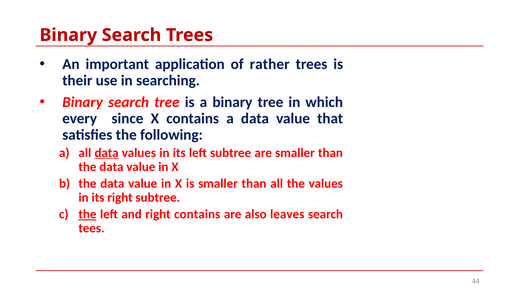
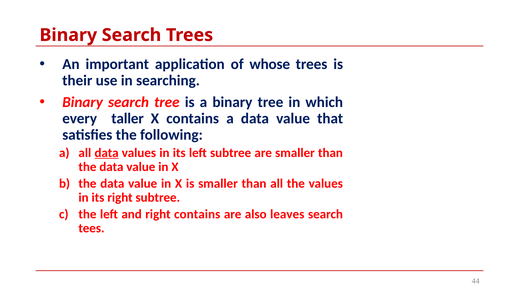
rather: rather -> whose
since: since -> taller
the at (87, 214) underline: present -> none
